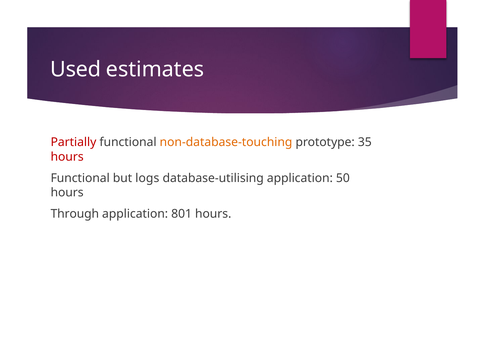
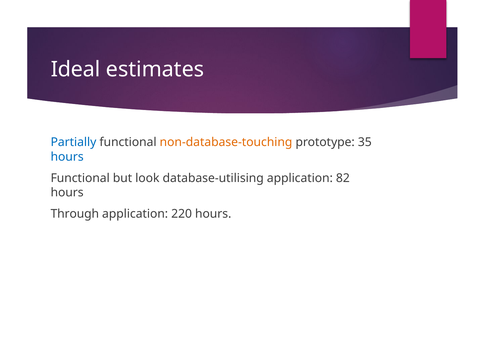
Used: Used -> Ideal
Partially colour: red -> blue
hours at (67, 157) colour: red -> blue
logs: logs -> look
50: 50 -> 82
801: 801 -> 220
